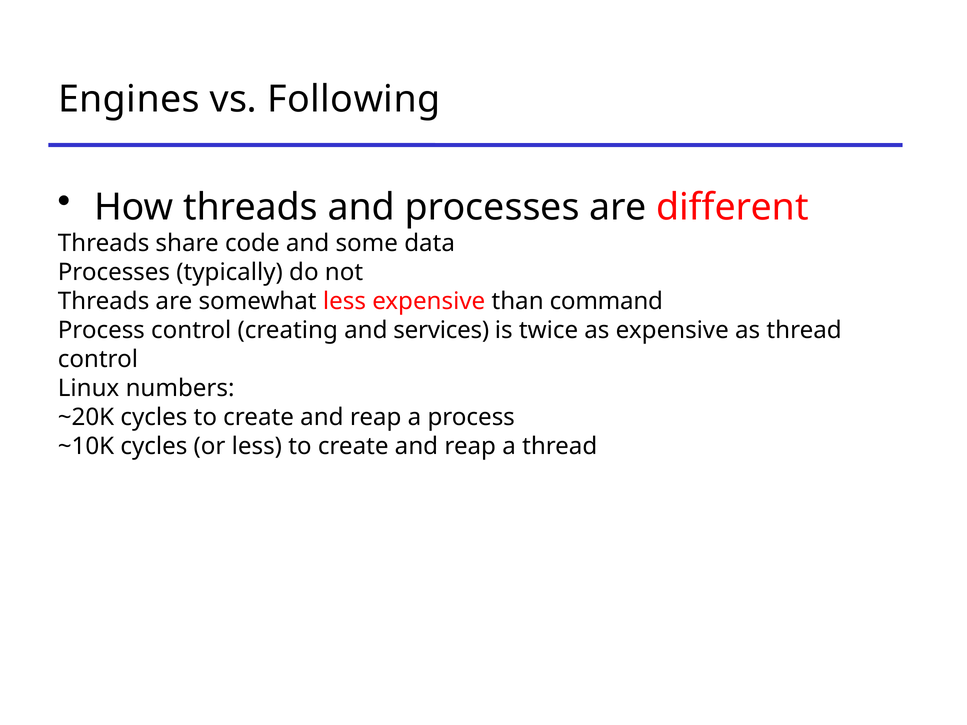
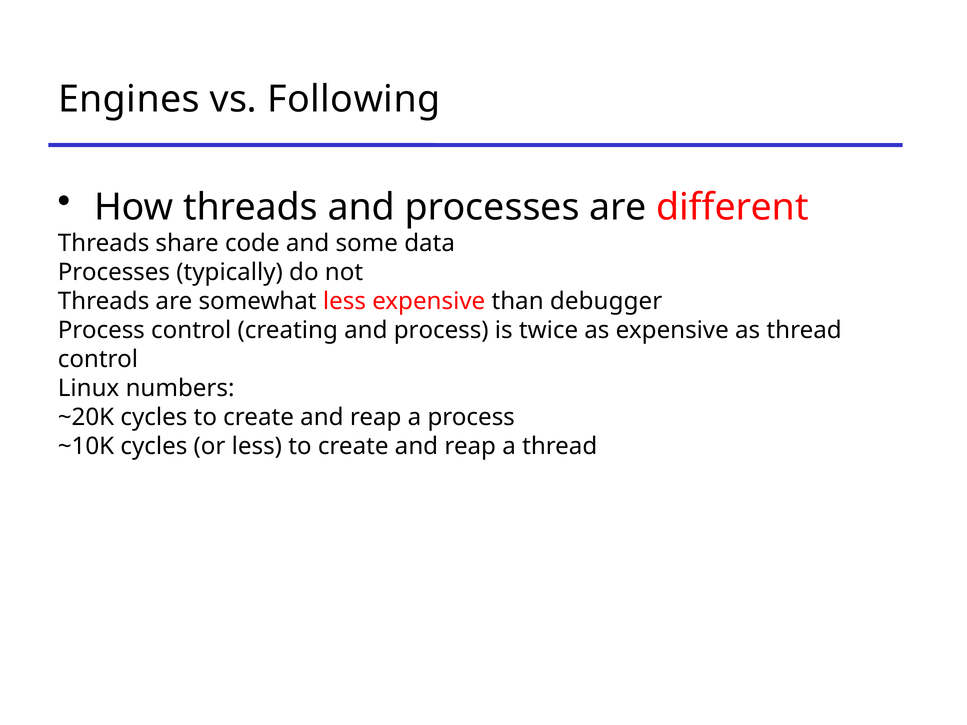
command: command -> debugger
and services: services -> process
